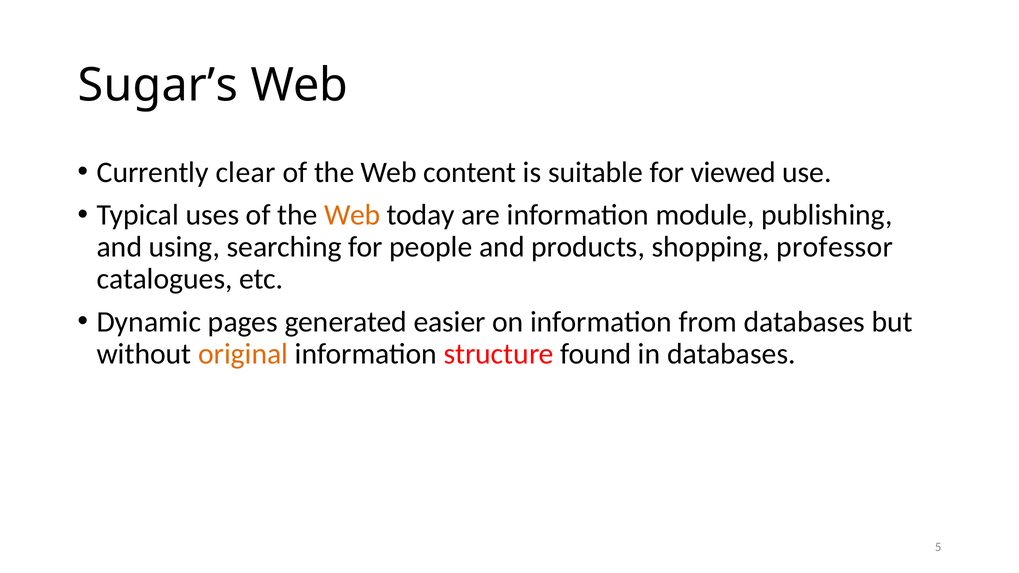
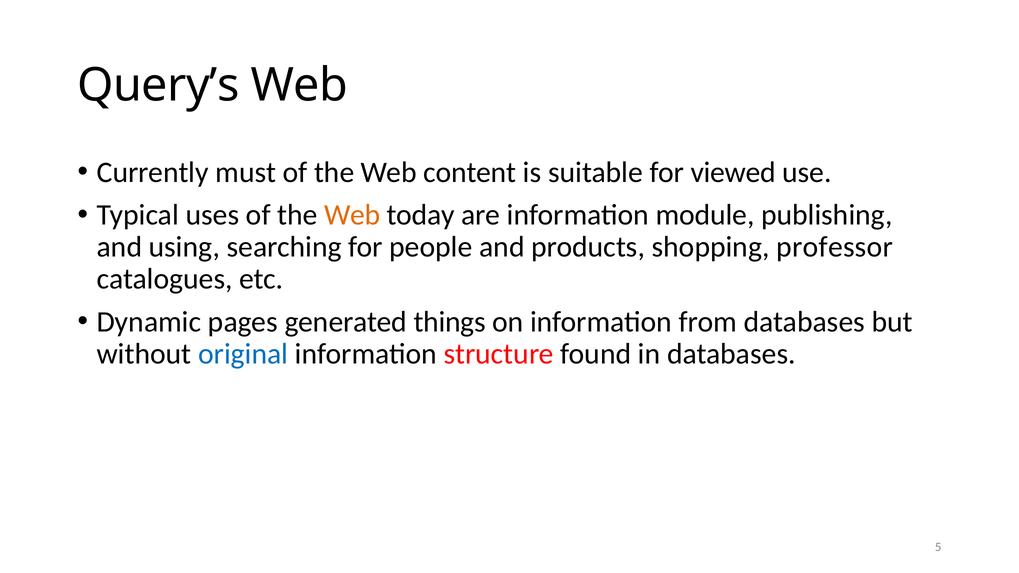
Sugar’s: Sugar’s -> Query’s
clear: clear -> must
easier: easier -> things
original colour: orange -> blue
